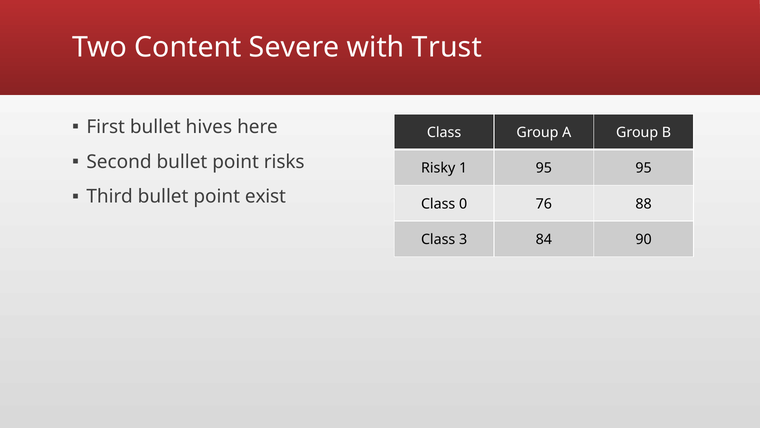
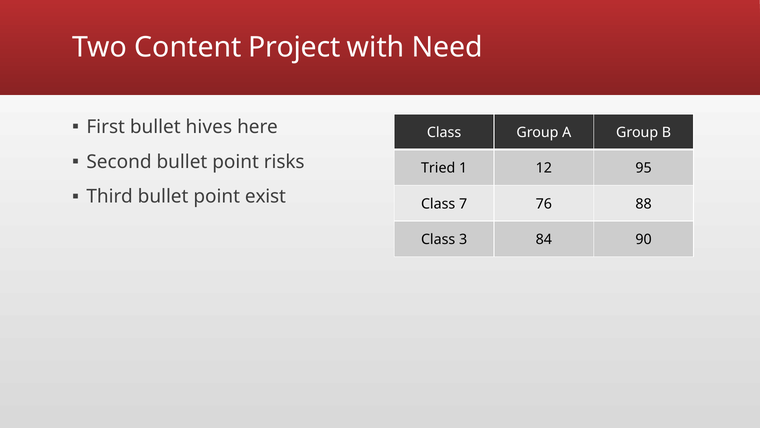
Severe: Severe -> Project
Trust: Trust -> Need
Risky: Risky -> Tried
1 95: 95 -> 12
0: 0 -> 7
